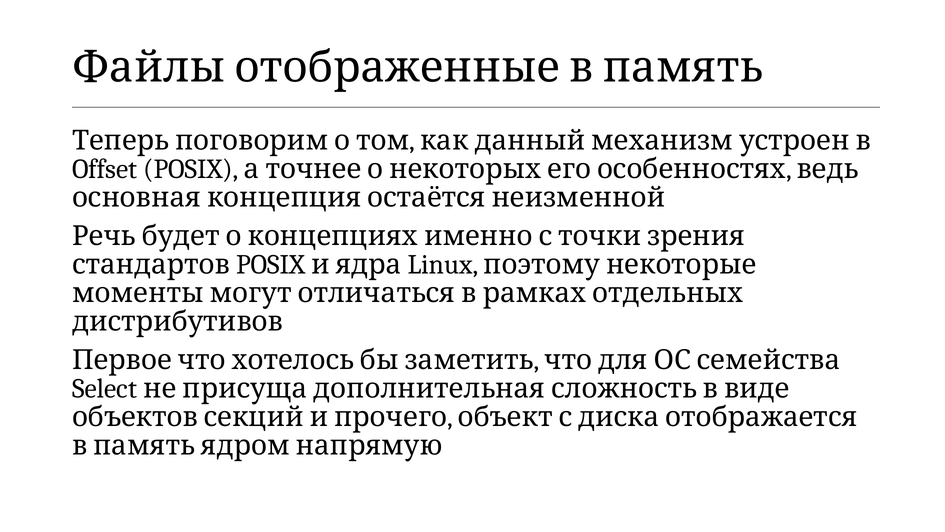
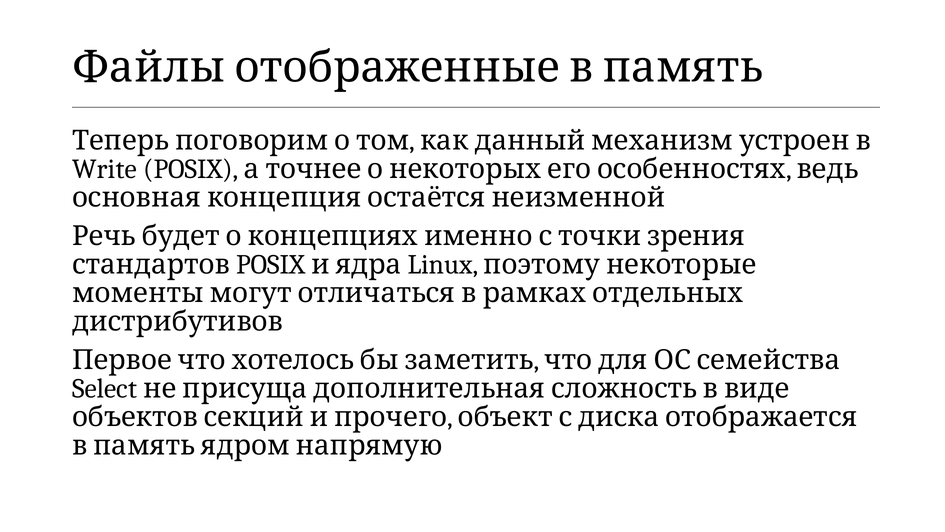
Offset: Offset -> Write
